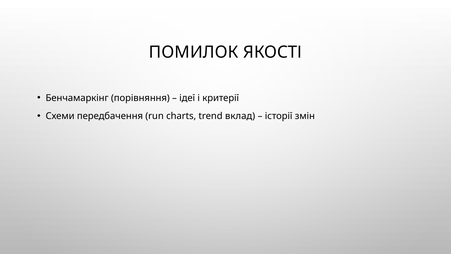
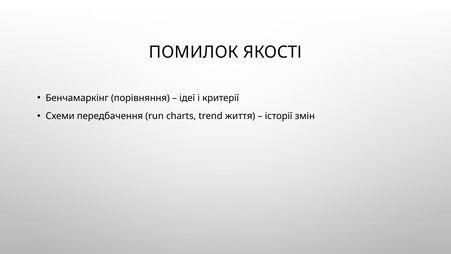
вклад: вклад -> життя
